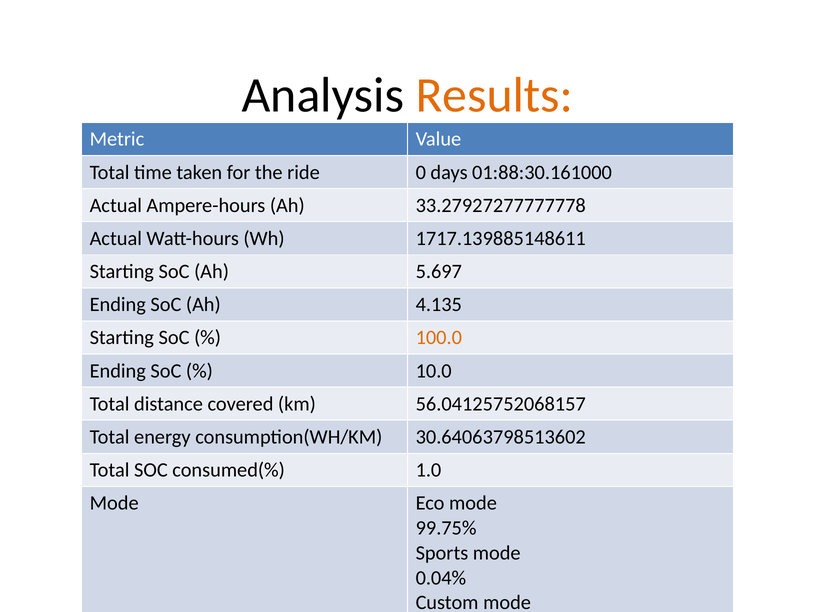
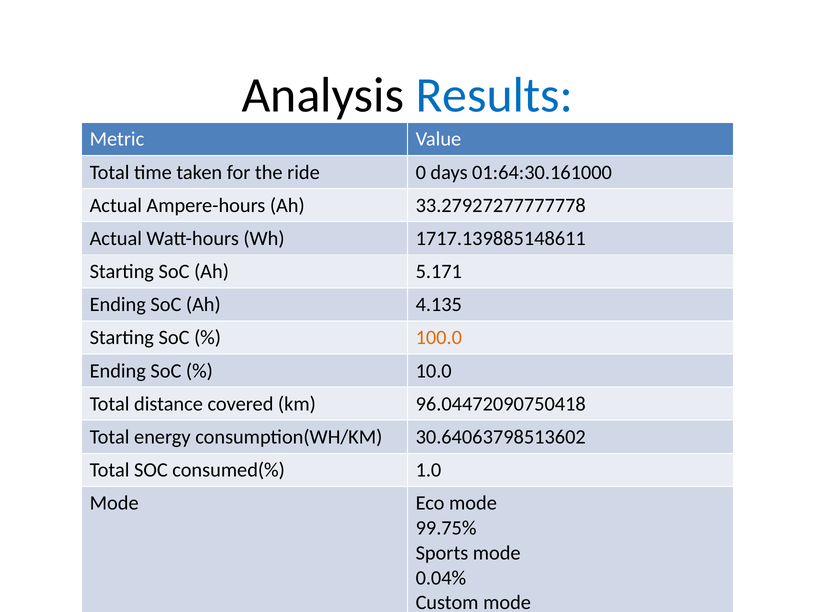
Results colour: orange -> blue
01:88:30.161000: 01:88:30.161000 -> 01:64:30.161000
5.697: 5.697 -> 5.171
56.04125752068157: 56.04125752068157 -> 96.04472090750418
